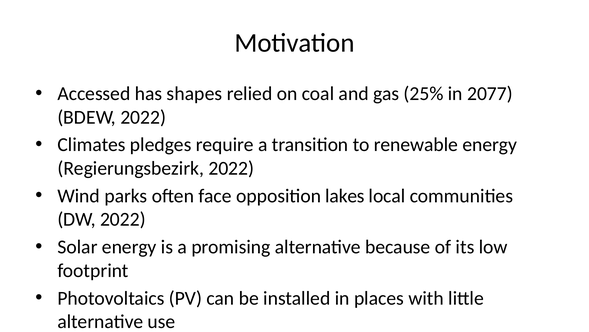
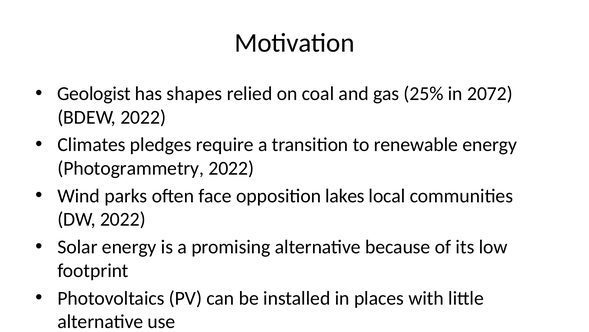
Accessed: Accessed -> Geologist
2077: 2077 -> 2072
Regierungsbezirk: Regierungsbezirk -> Photogrammetry
